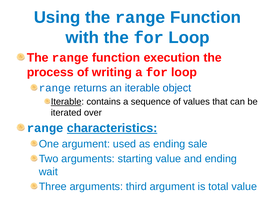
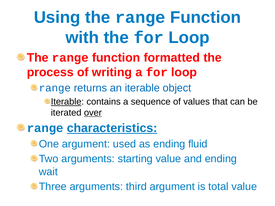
execution: execution -> formatted
over underline: none -> present
sale: sale -> fluid
